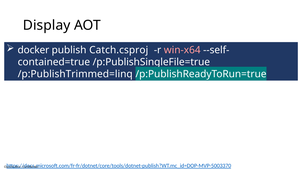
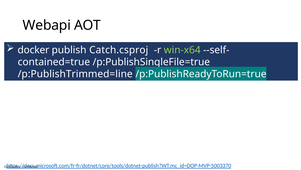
Display: Display -> Webapi
win-x64 colour: pink -> light green
/p:PublishTrimmed=linq: /p:PublishTrimmed=linq -> /p:PublishTrimmed=line
